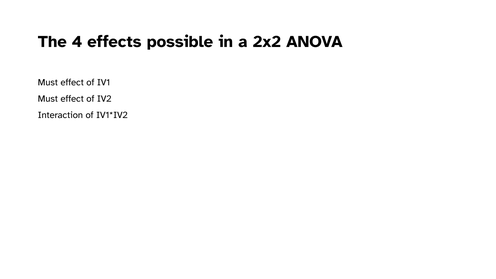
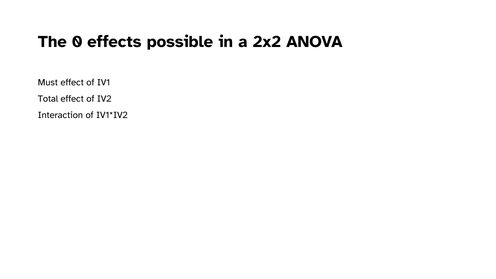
4: 4 -> 0
Must at (48, 99): Must -> Total
